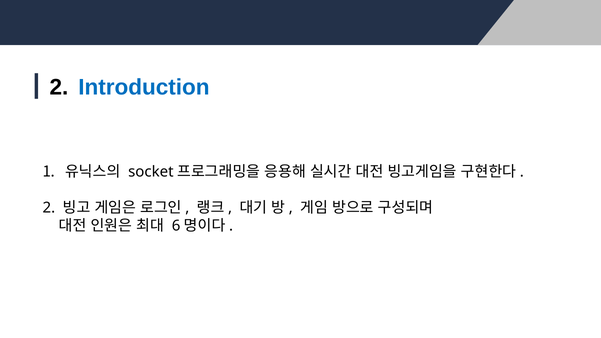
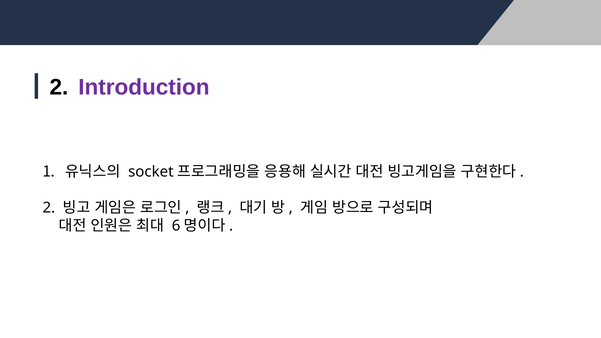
Introduction colour: blue -> purple
